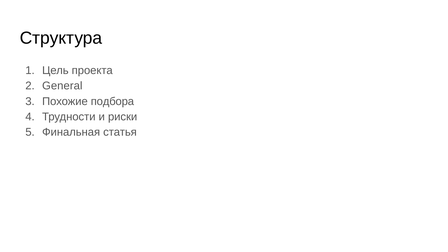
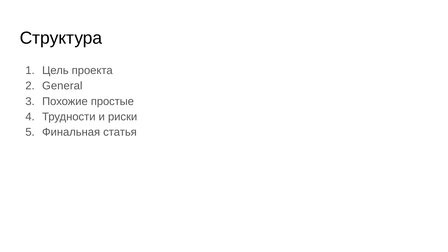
подбора: подбора -> простые
